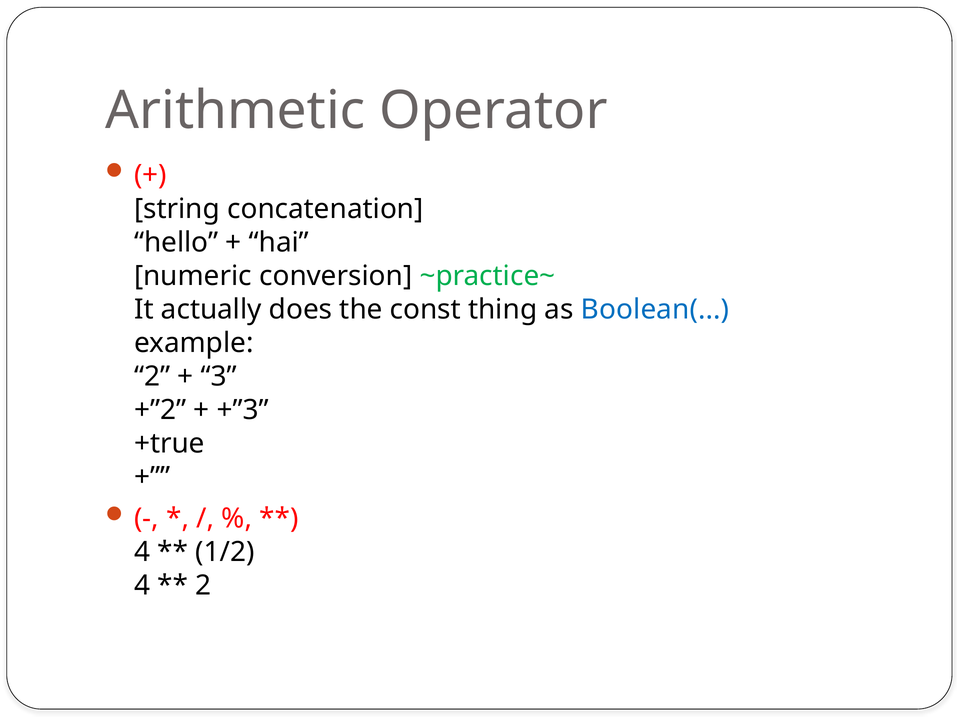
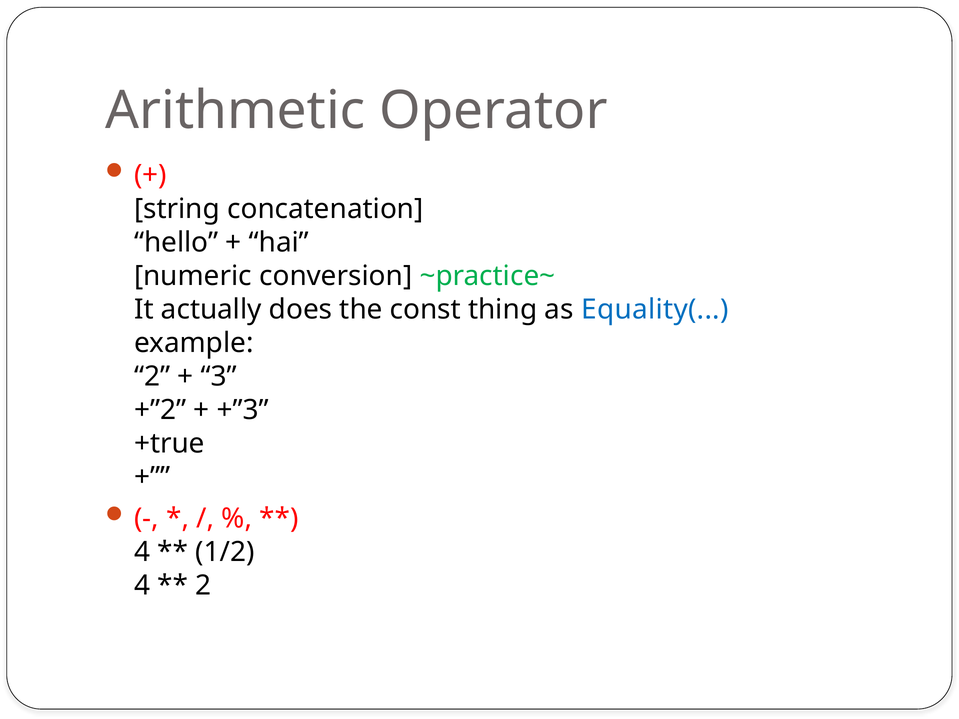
Boolean(: Boolean( -> Equality(
